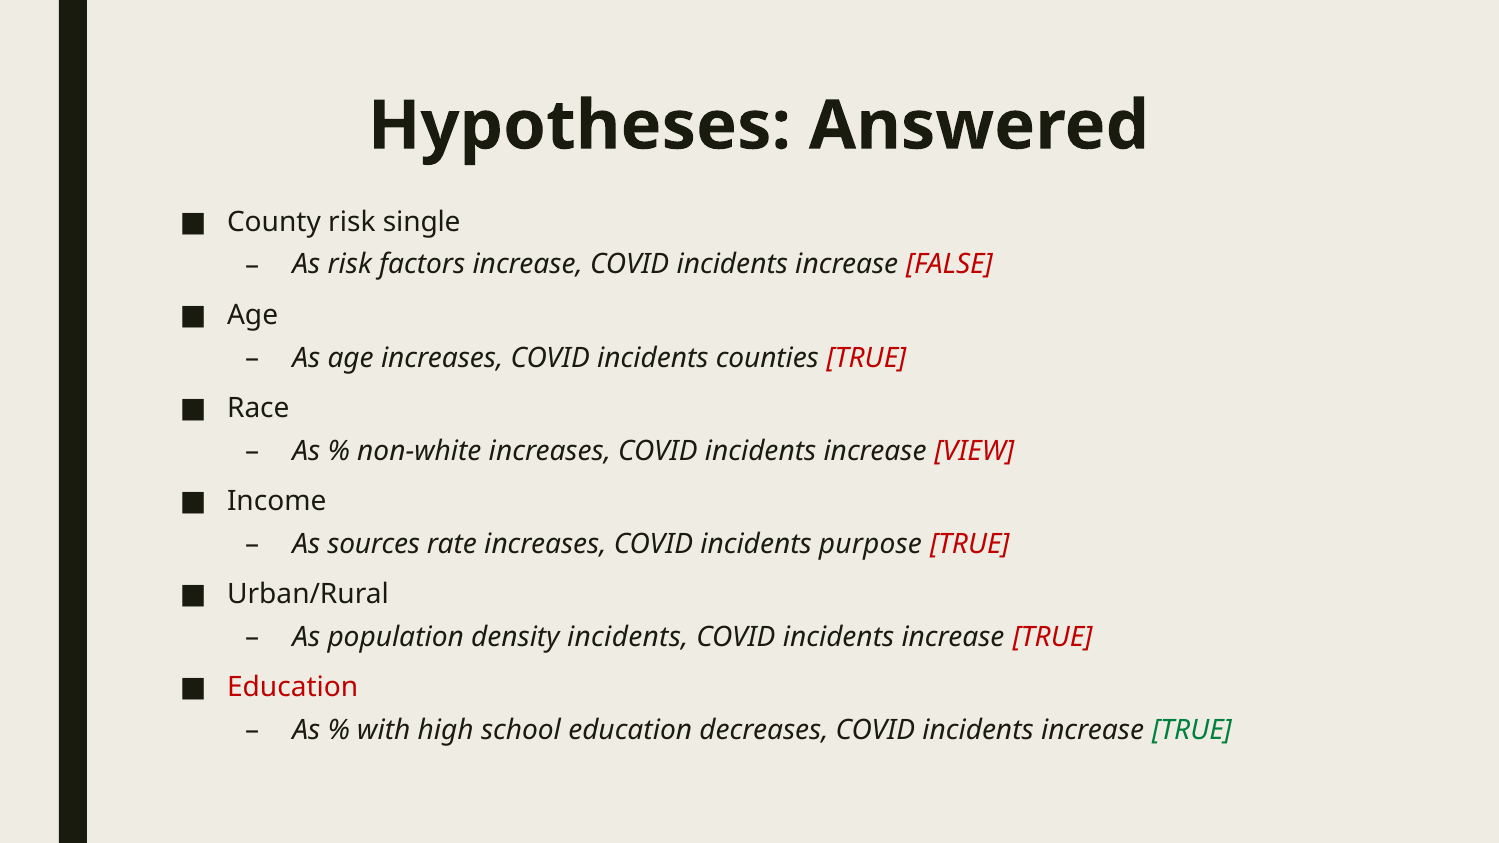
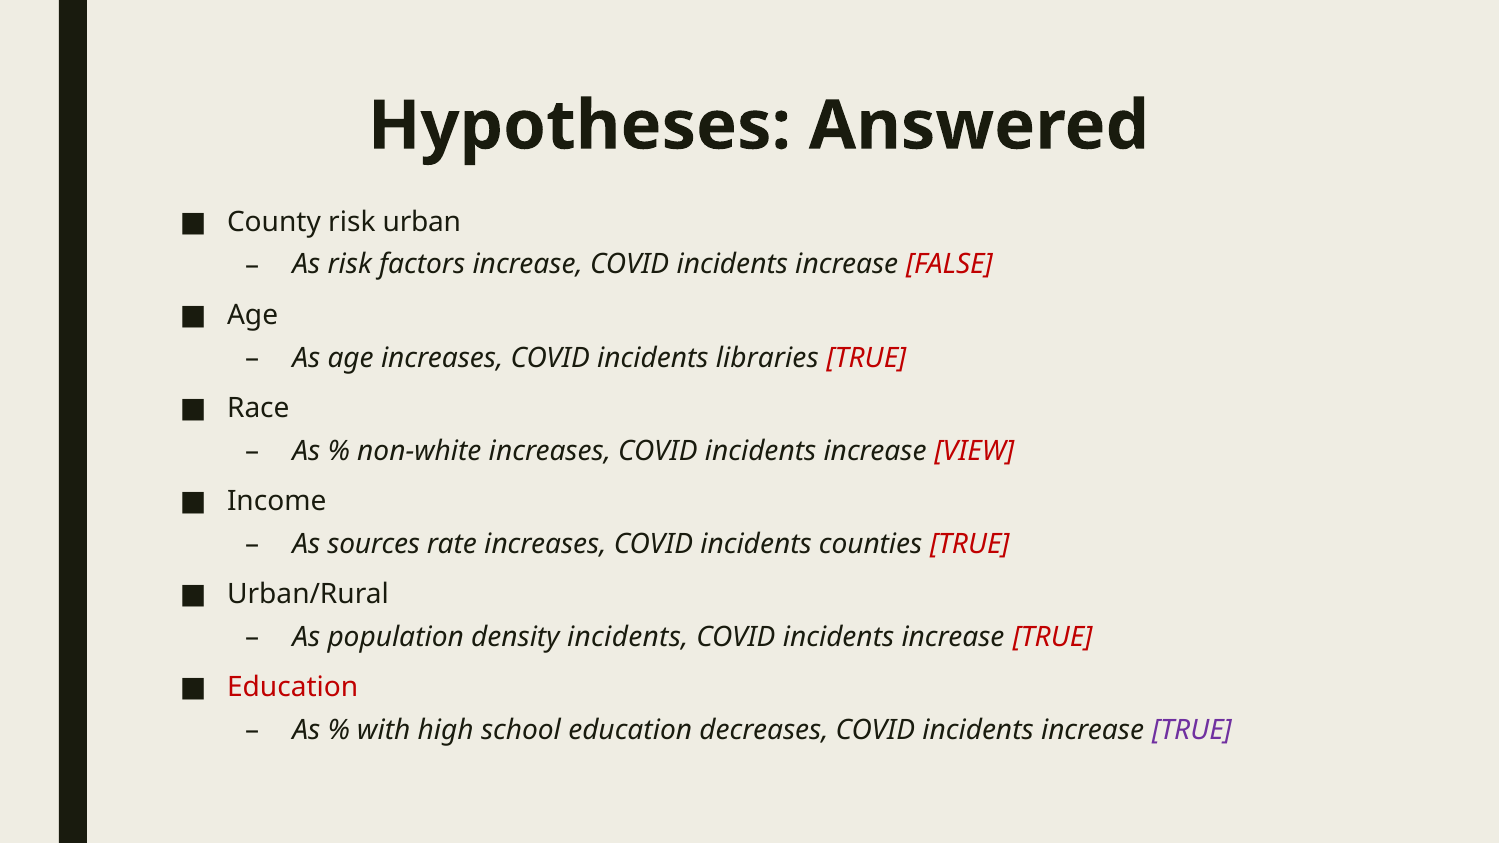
single: single -> urban
counties: counties -> libraries
purpose: purpose -> counties
TRUE at (1192, 730) colour: green -> purple
